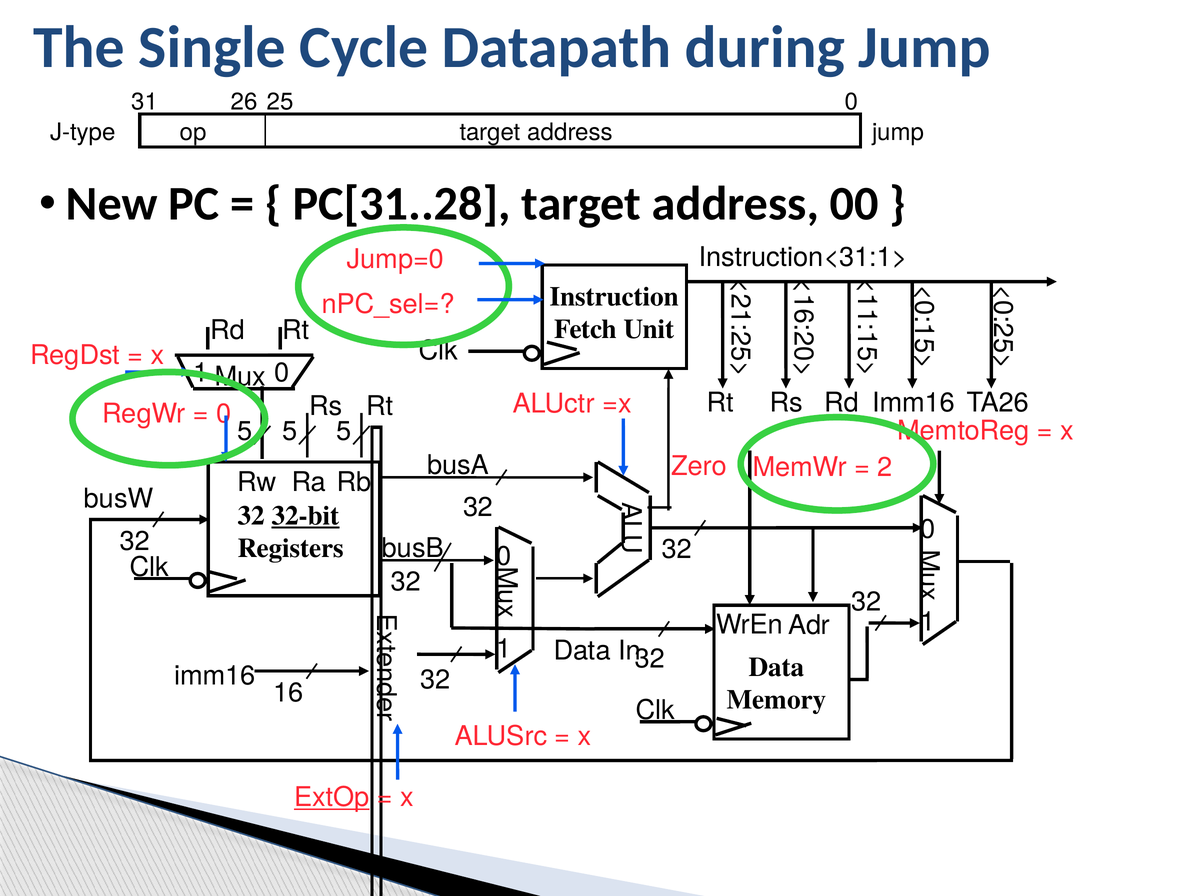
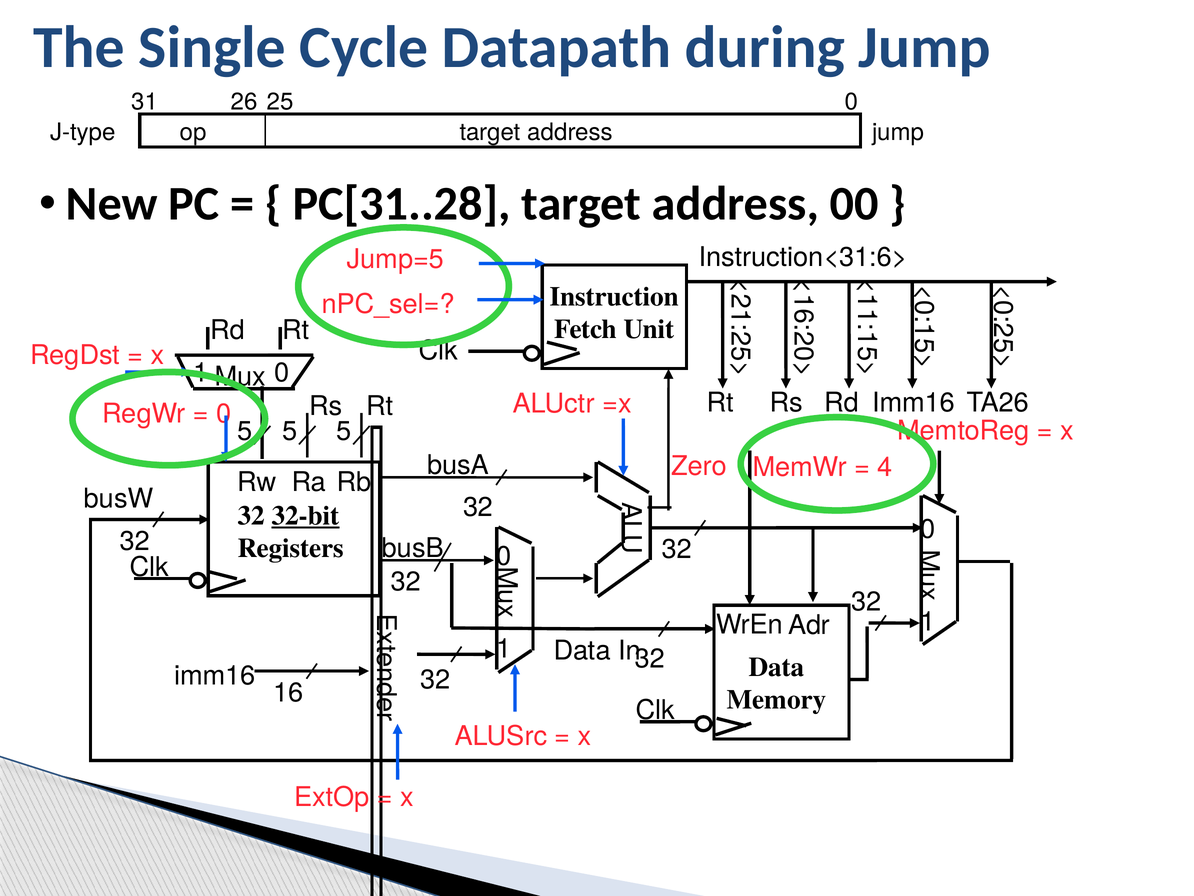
Instruction<31:1>: Instruction<31:1> -> Instruction<31:6>
Jump=0: Jump=0 -> Jump=5
2 at (885, 467): 2 -> 4
ExtOp underline: present -> none
